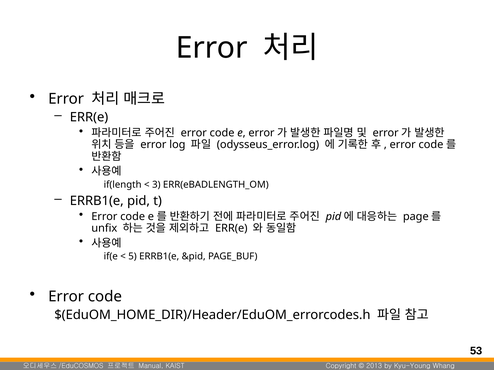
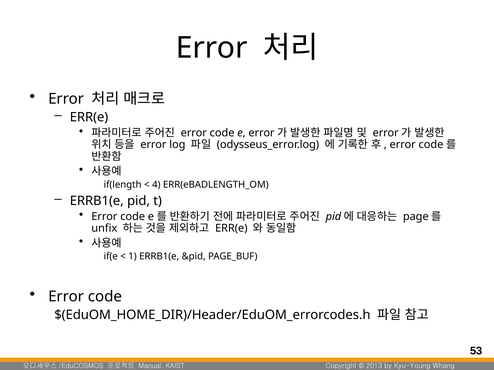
3: 3 -> 4
5: 5 -> 1
